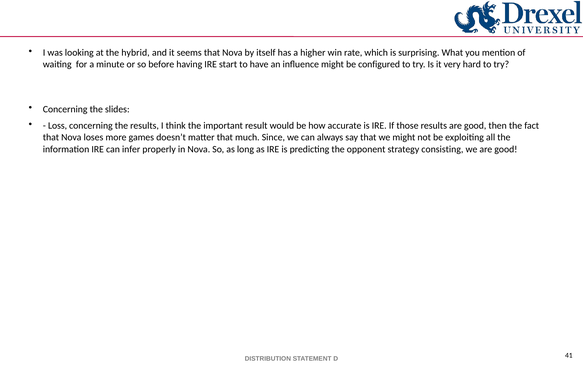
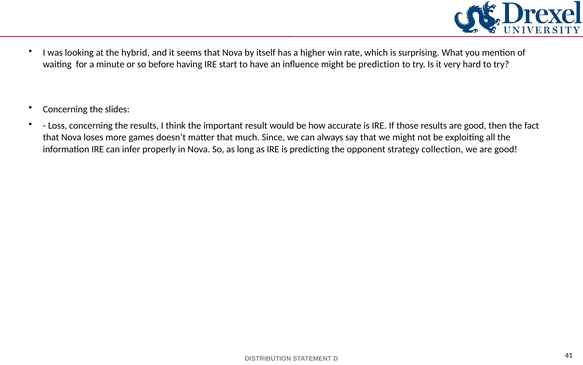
configured: configured -> prediction
consisting: consisting -> collection
